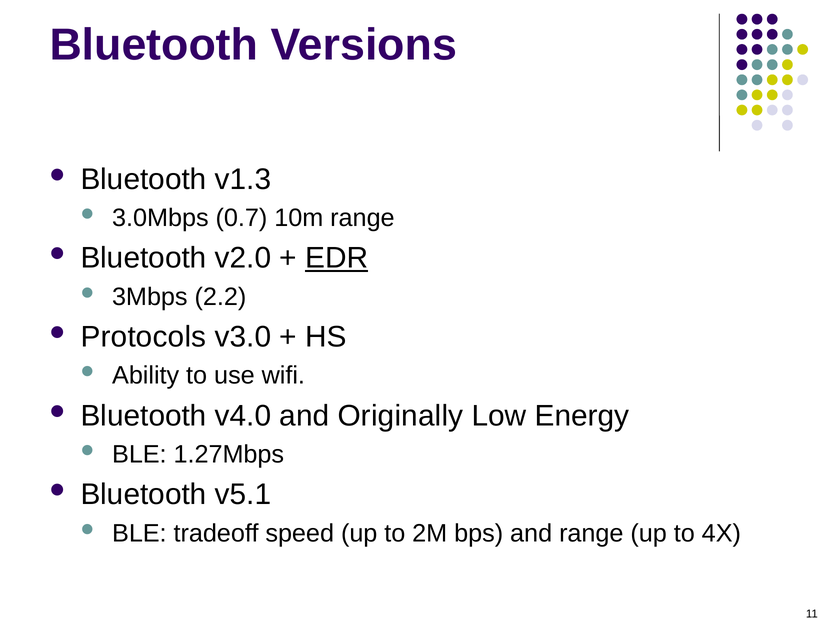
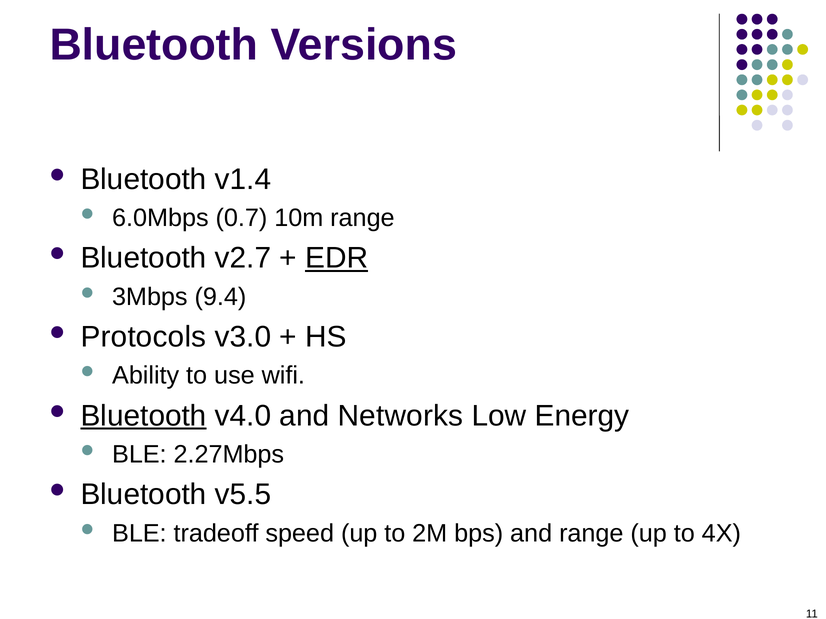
v1.3: v1.3 -> v1.4
3.0Mbps: 3.0Mbps -> 6.0Mbps
v2.0: v2.0 -> v2.7
2.2: 2.2 -> 9.4
Bluetooth at (144, 416) underline: none -> present
Originally: Originally -> Networks
1.27Mbps: 1.27Mbps -> 2.27Mbps
v5.1: v5.1 -> v5.5
